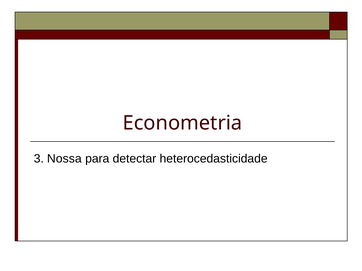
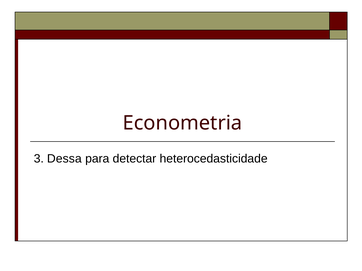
Nossa: Nossa -> Dessa
